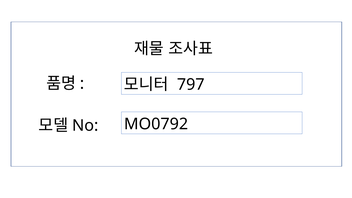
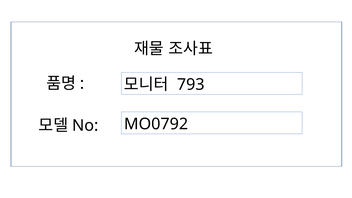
797: 797 -> 793
